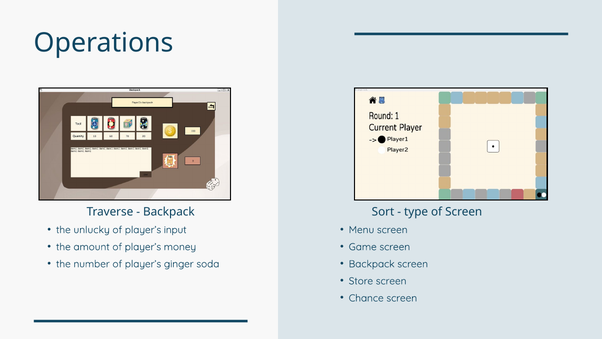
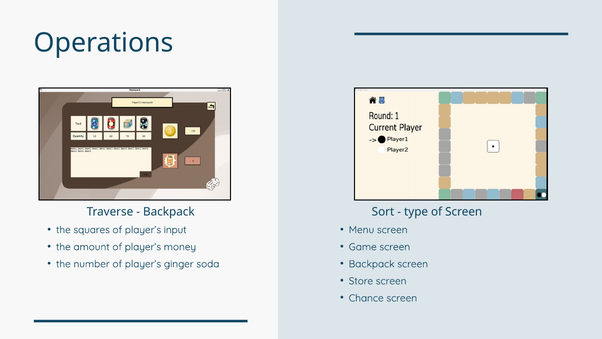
unlucky: unlucky -> squares
